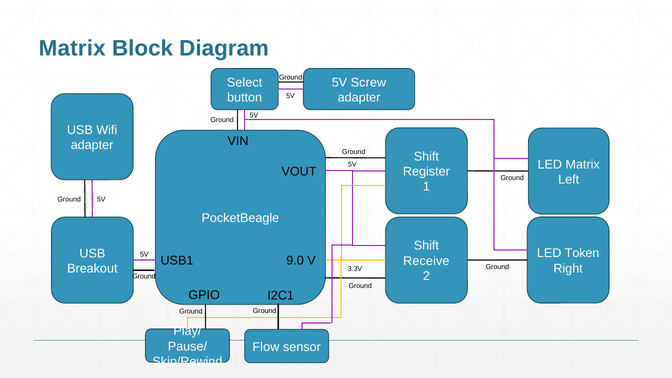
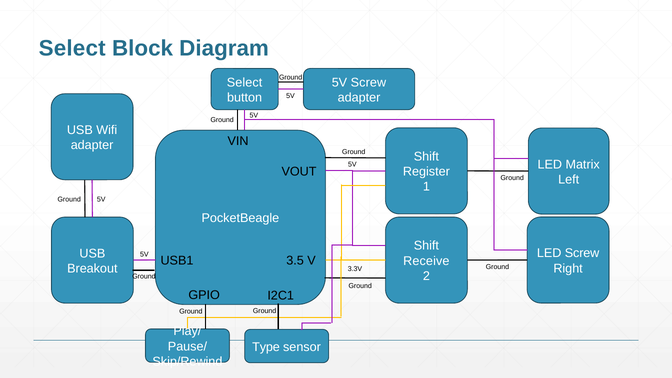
Matrix at (72, 48): Matrix -> Select
LED Token: Token -> Screw
9.0: 9.0 -> 3.5
Flow: Flow -> Type
